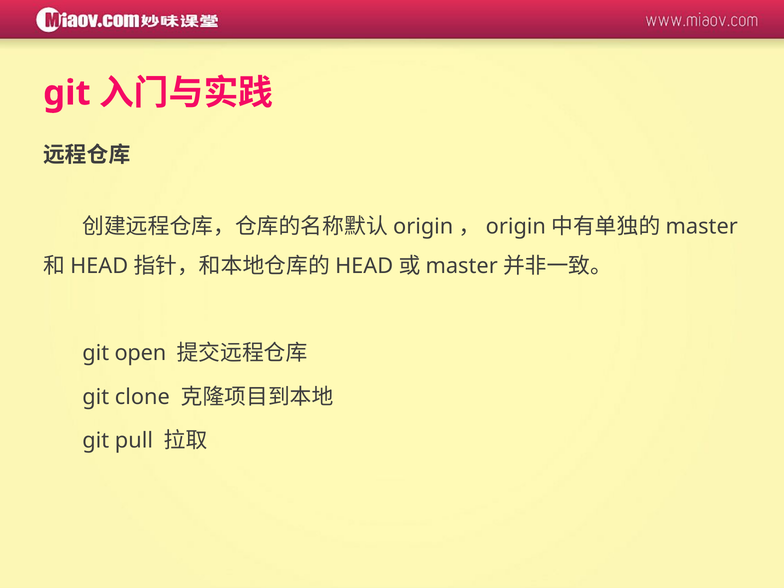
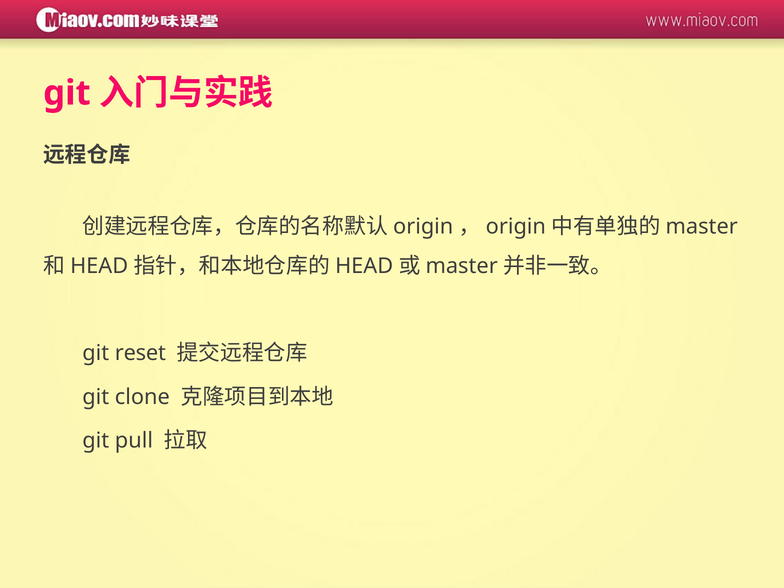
open: open -> reset
